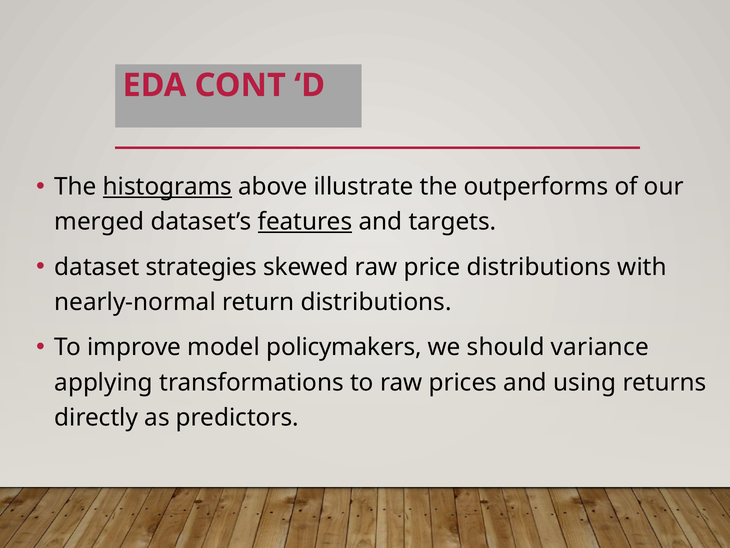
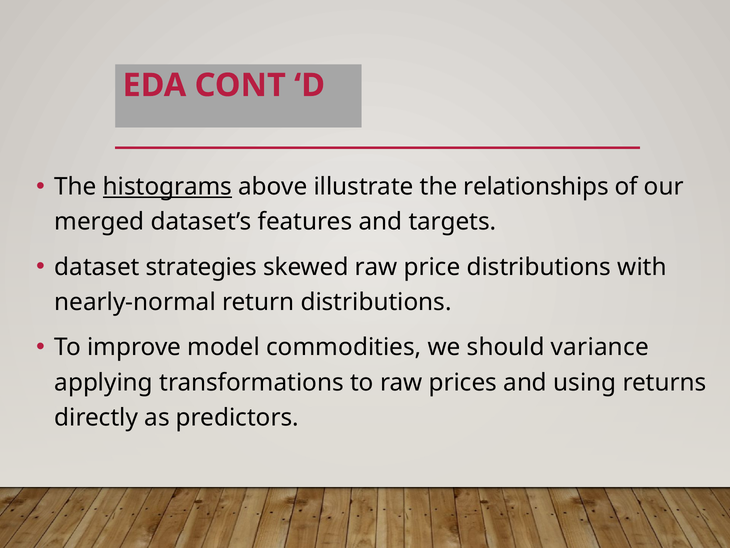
outperforms: outperforms -> relationships
features underline: present -> none
policymakers: policymakers -> commodities
